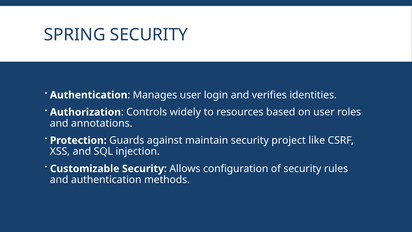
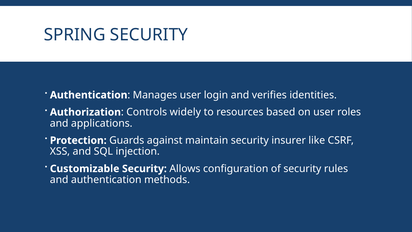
annotations: annotations -> applications
project: project -> insurer
